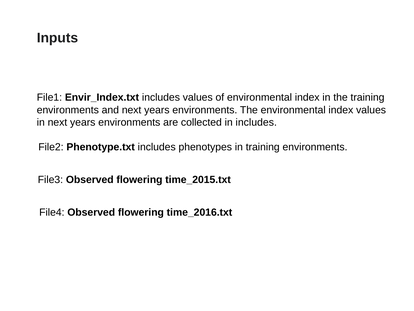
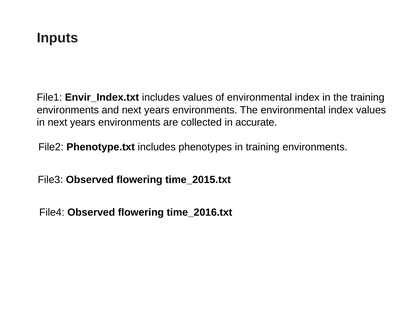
in includes: includes -> accurate
